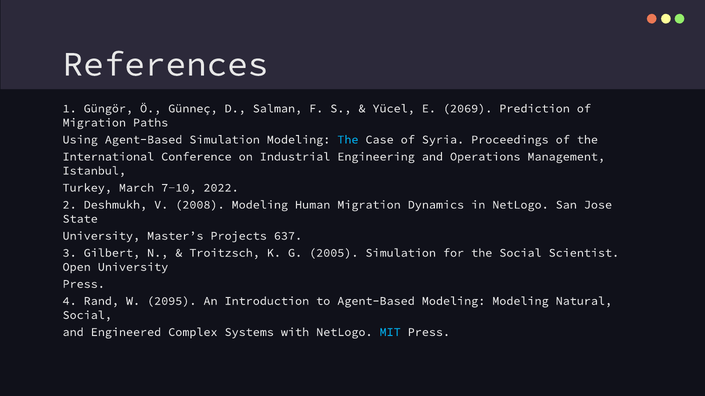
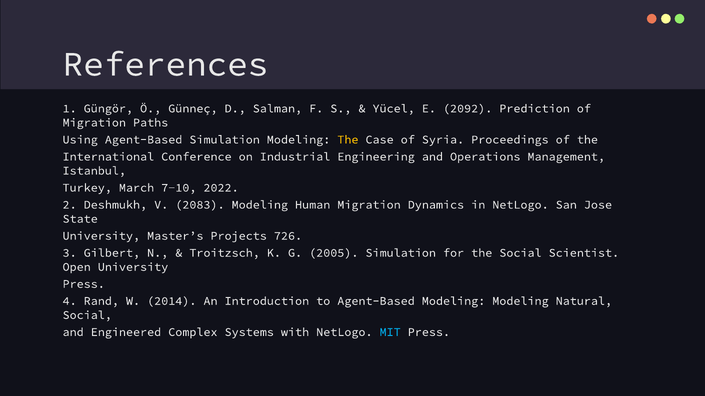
2069: 2069 -> 2092
The at (348, 140) colour: light blue -> yellow
2008: 2008 -> 2083
637: 637 -> 726
2095: 2095 -> 2014
